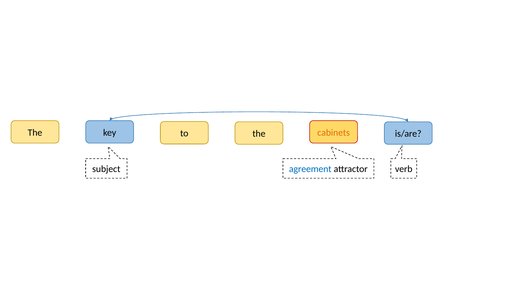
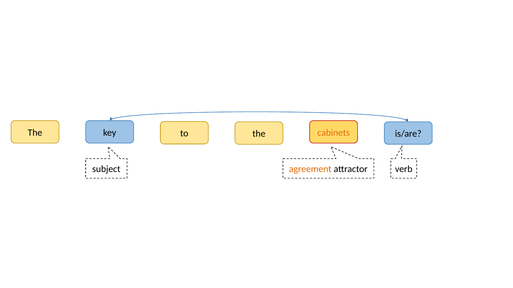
agreement colour: blue -> orange
